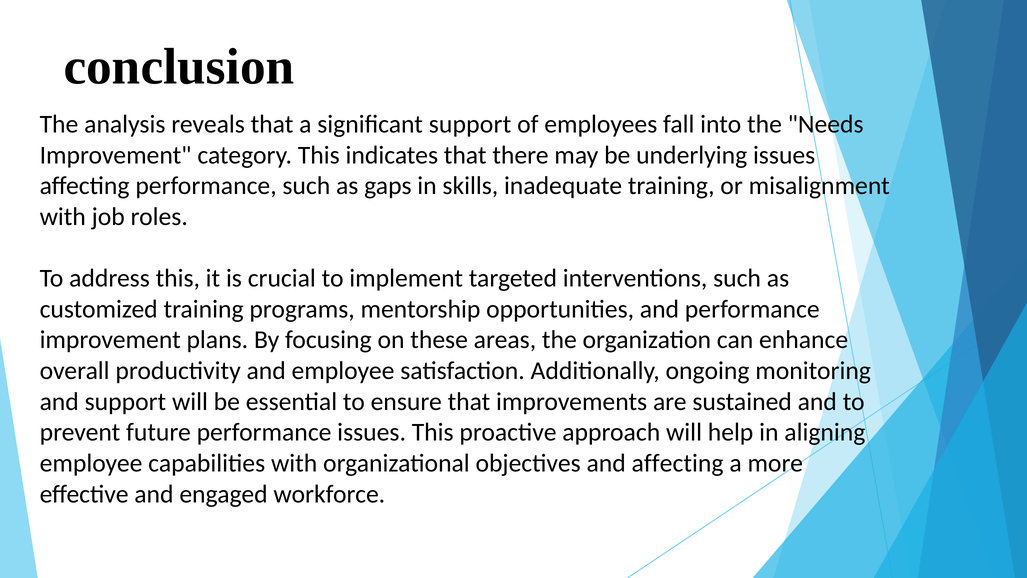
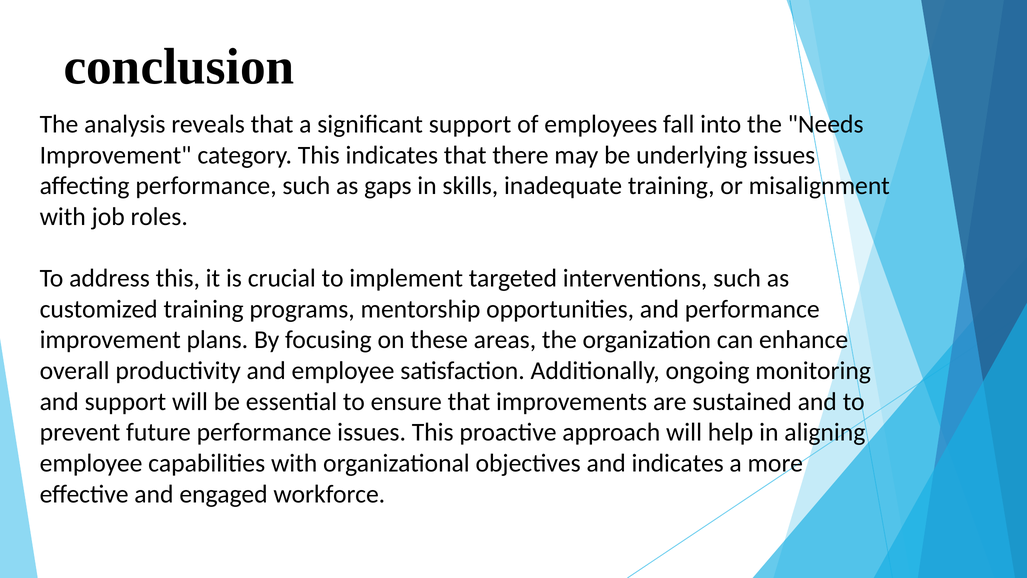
and affecting: affecting -> indicates
